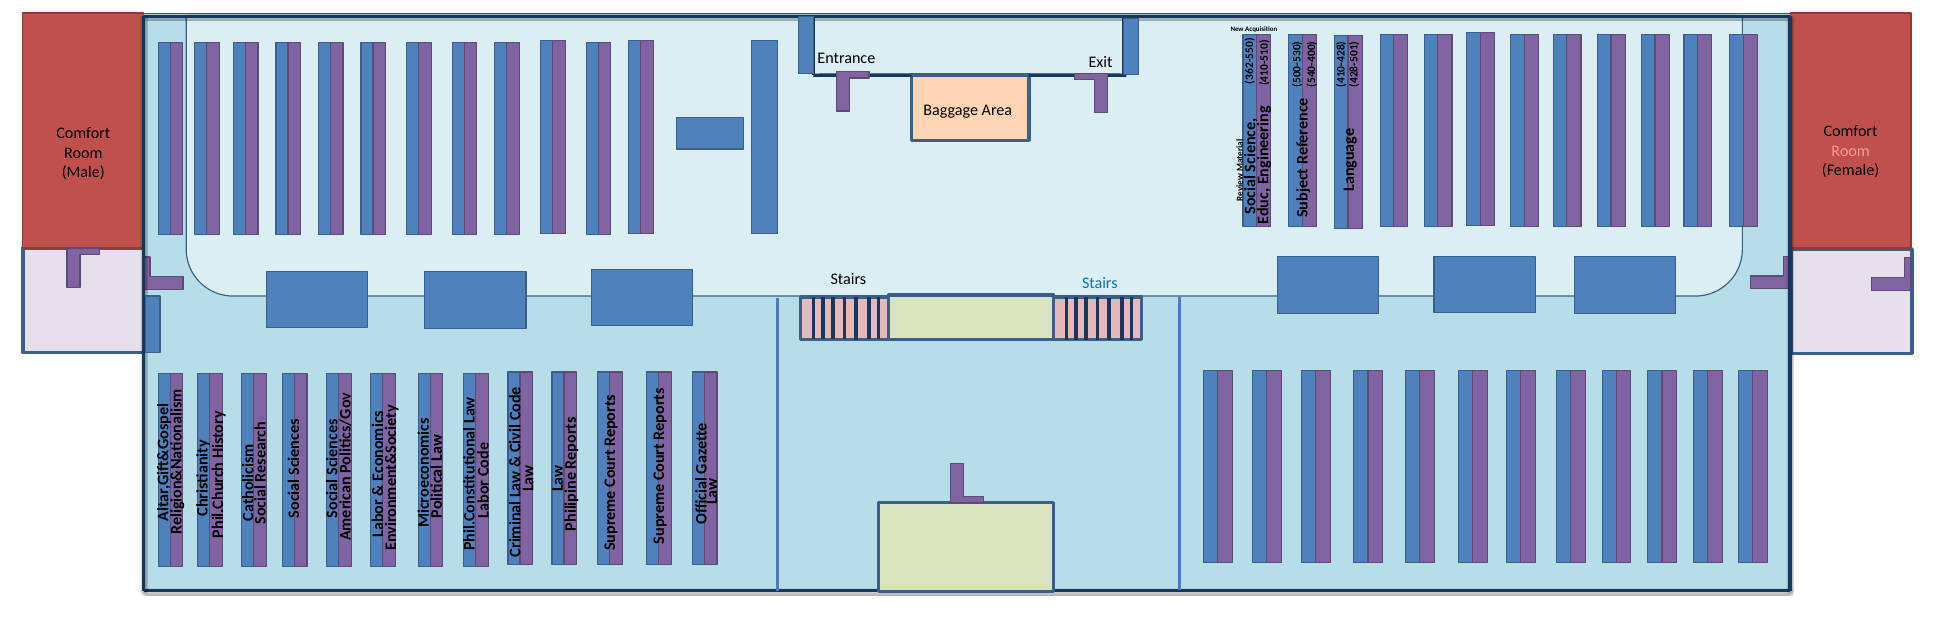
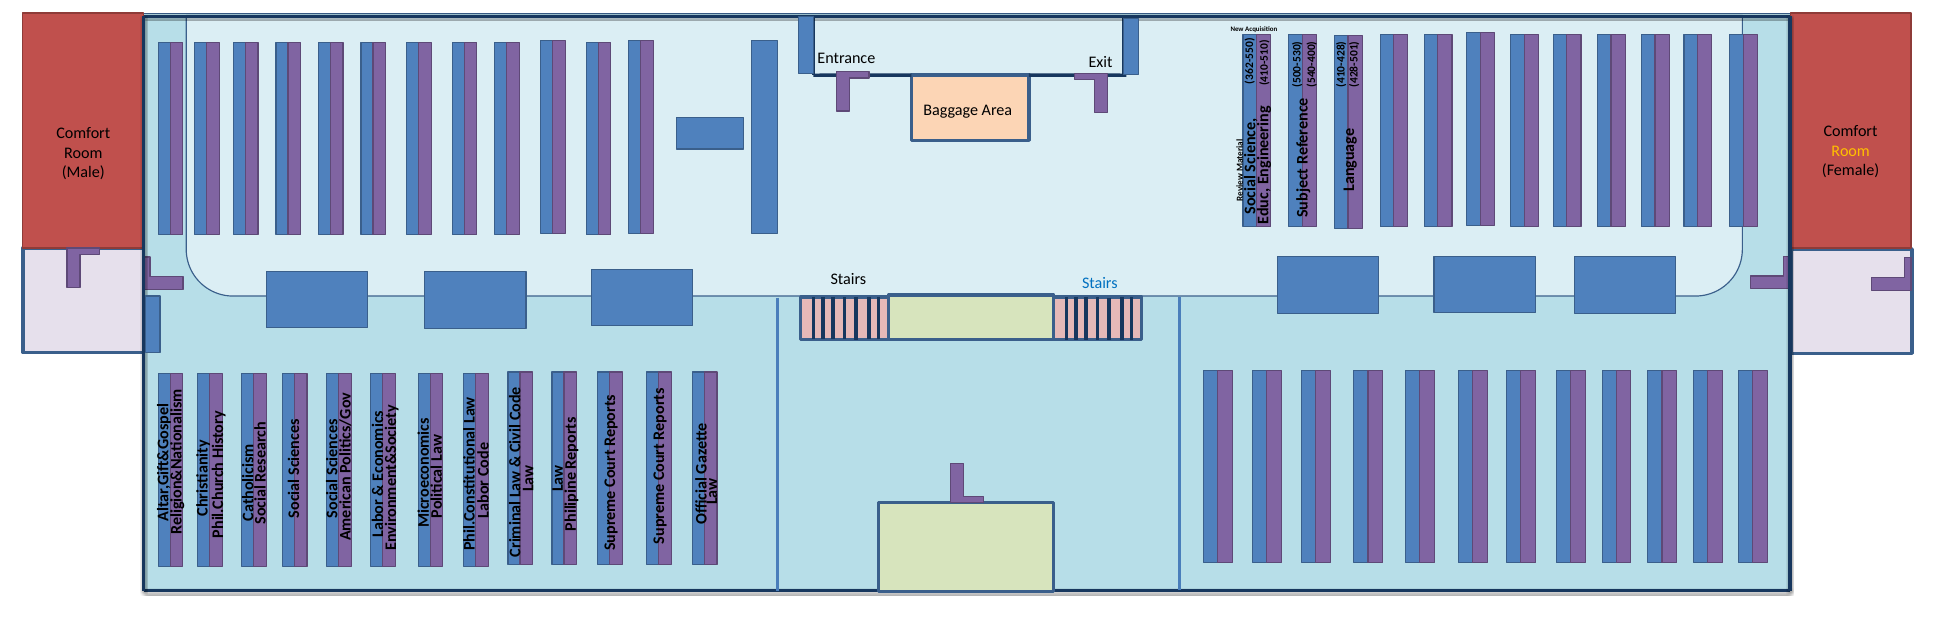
Room at (1851, 151) colour: pink -> yellow
